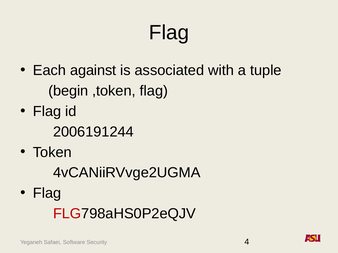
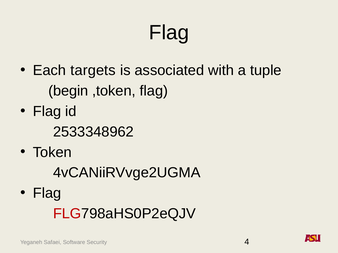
against: against -> targets
2006191244: 2006191244 -> 2533348962
